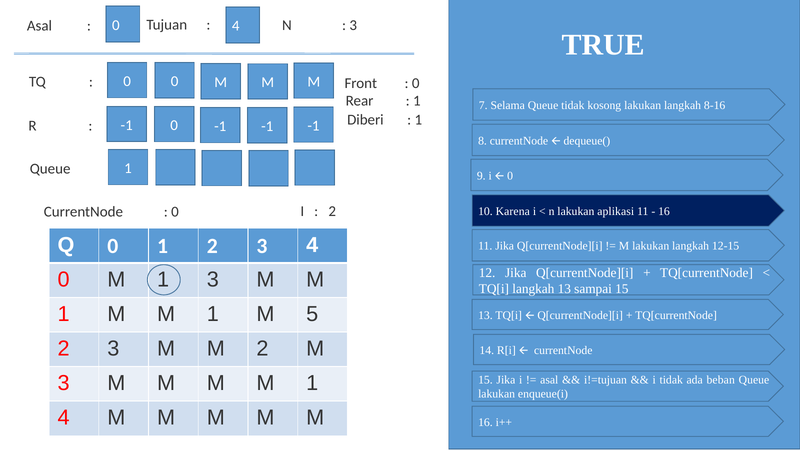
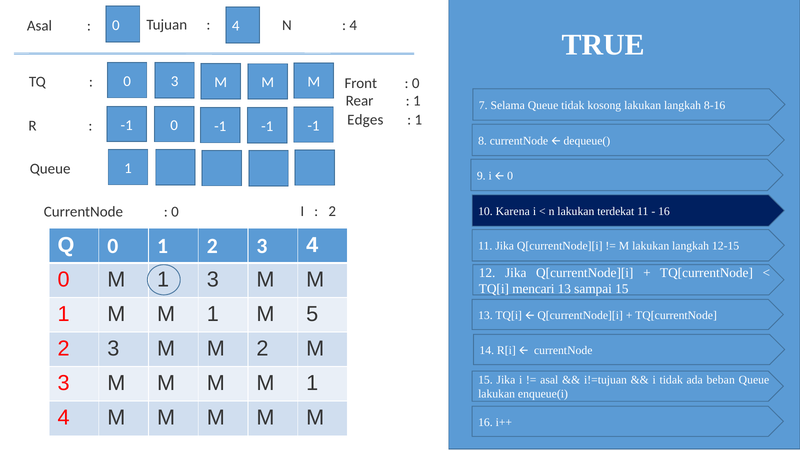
3 at (353, 25): 3 -> 4
0 0: 0 -> 3
Diberi: Diberi -> Edges
aplikasi: aplikasi -> terdekat
TQ[i langkah: langkah -> mencari
